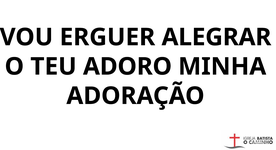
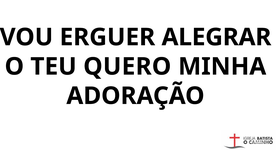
ADORO: ADORO -> QUERO
